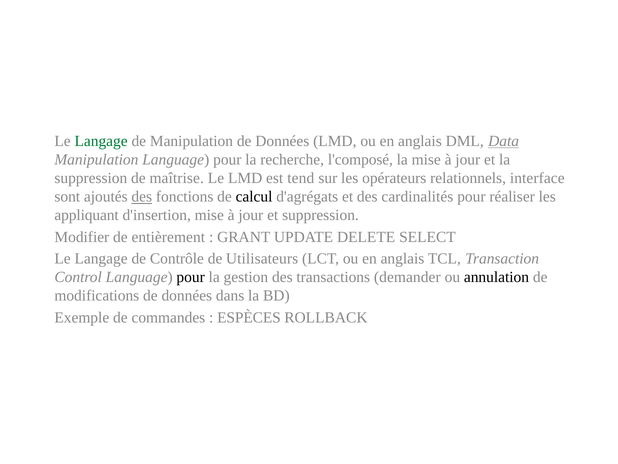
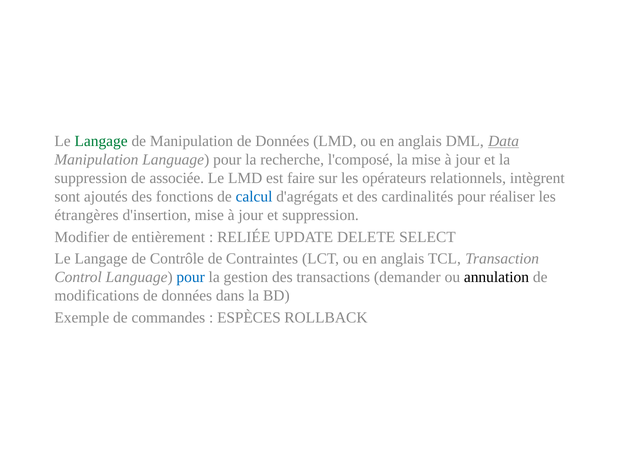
maîtrise: maîtrise -> associée
tend: tend -> faire
interface: interface -> intègrent
des at (142, 197) underline: present -> none
calcul colour: black -> blue
appliquant: appliquant -> étrangères
GRANT: GRANT -> RELIÉE
Utilisateurs: Utilisateurs -> Contraintes
pour at (191, 277) colour: black -> blue
